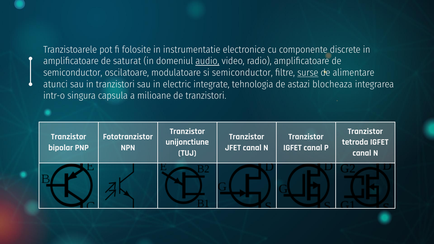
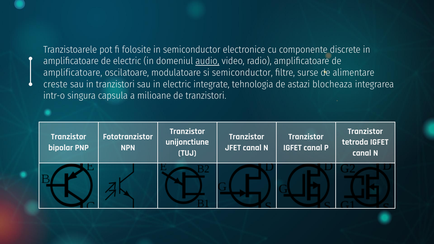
in instrumentatie: instrumentatie -> semiconductor
de saturat: saturat -> electric
semiconductor at (73, 73): semiconductor -> amplificatoare
surse underline: present -> none
atunci: atunci -> creste
